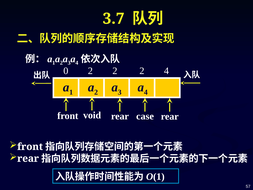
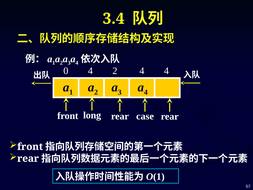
3.7: 3.7 -> 3.4
0 2: 2 -> 4
2 at (142, 71): 2 -> 4
void: void -> long
